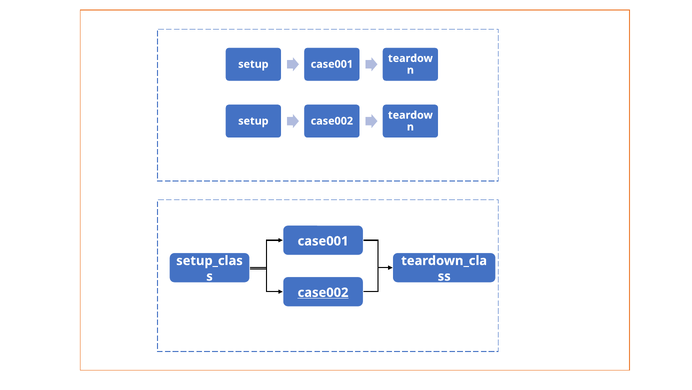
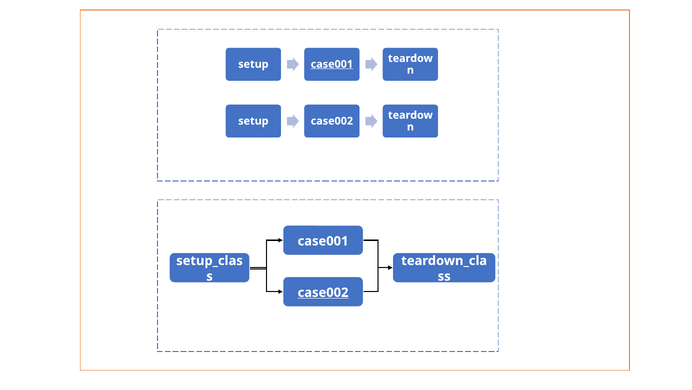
case001 at (332, 64) underline: none -> present
